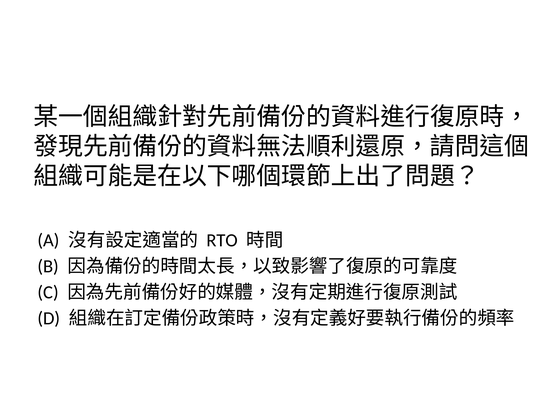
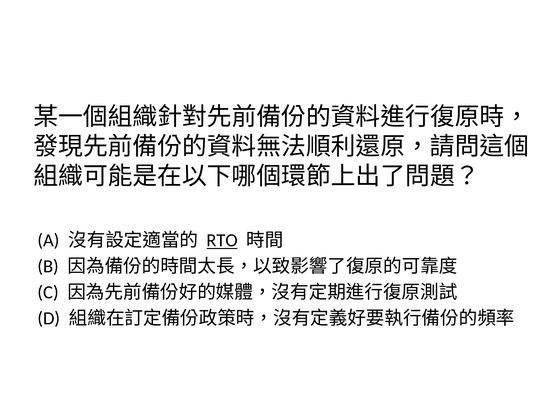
RTO underline: none -> present
